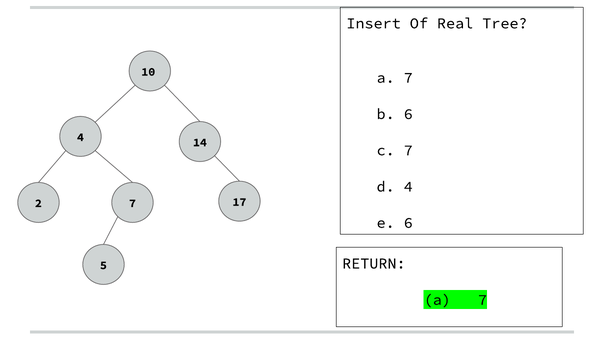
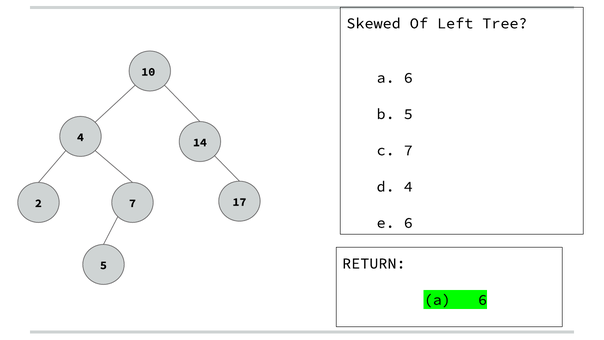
Insert: Insert -> Skewed
Real: Real -> Left
7 at (408, 78): 7 -> 6
b 6: 6 -> 5
7 at (483, 300): 7 -> 6
